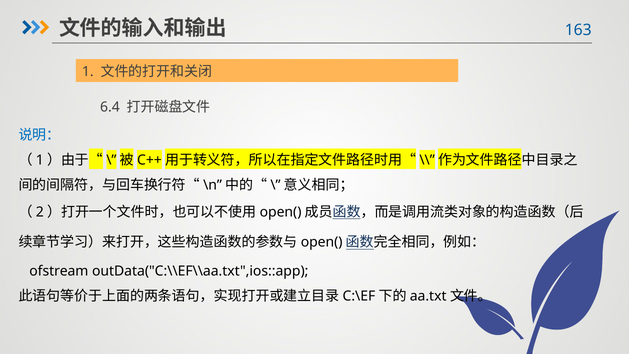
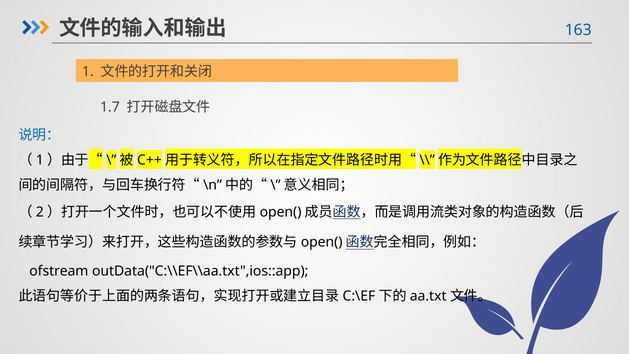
6.4: 6.4 -> 1.7
